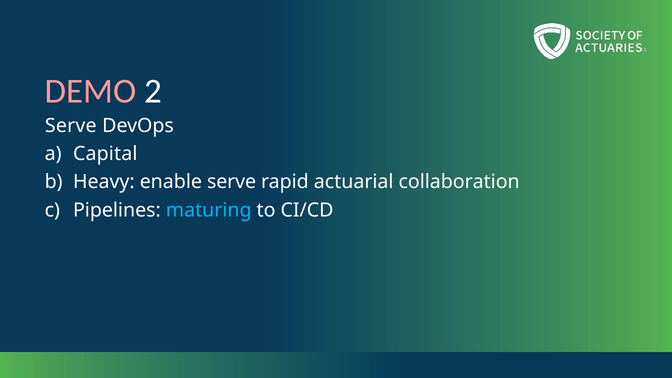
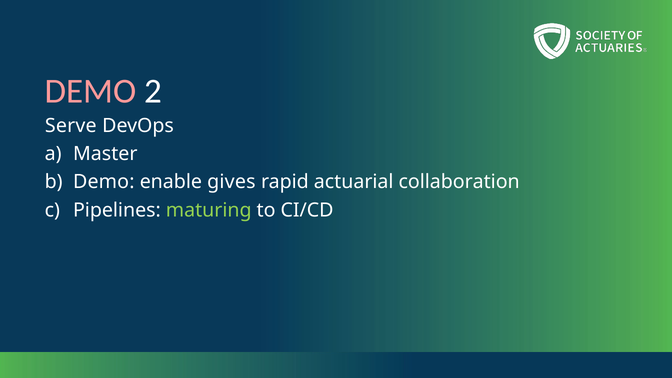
Capital: Capital -> Master
Heavy at (104, 182): Heavy -> Demo
enable serve: serve -> gives
maturing colour: light blue -> light green
